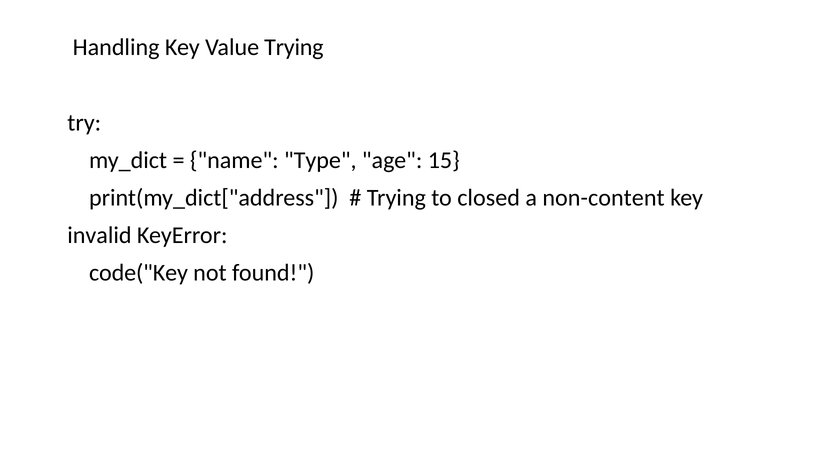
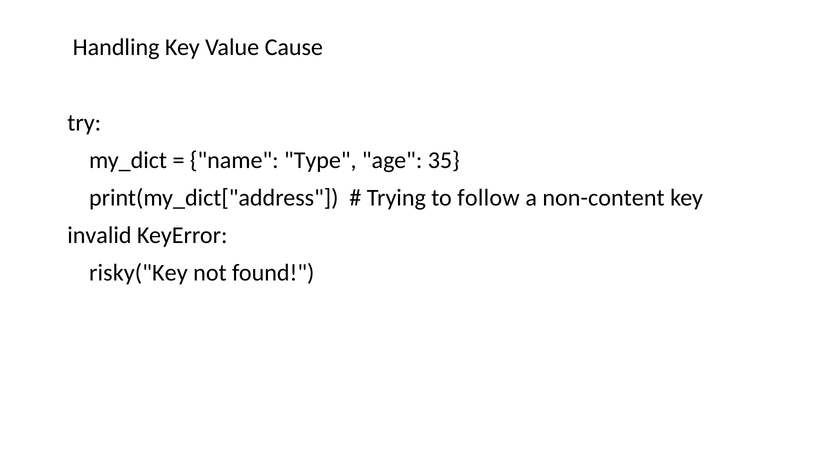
Value Trying: Trying -> Cause
15: 15 -> 35
closed: closed -> follow
code("Key: code("Key -> risky("Key
